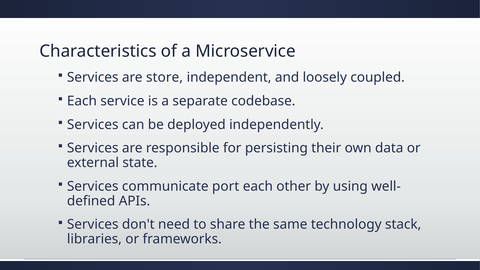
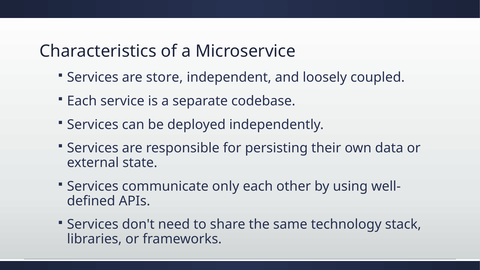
port: port -> only
